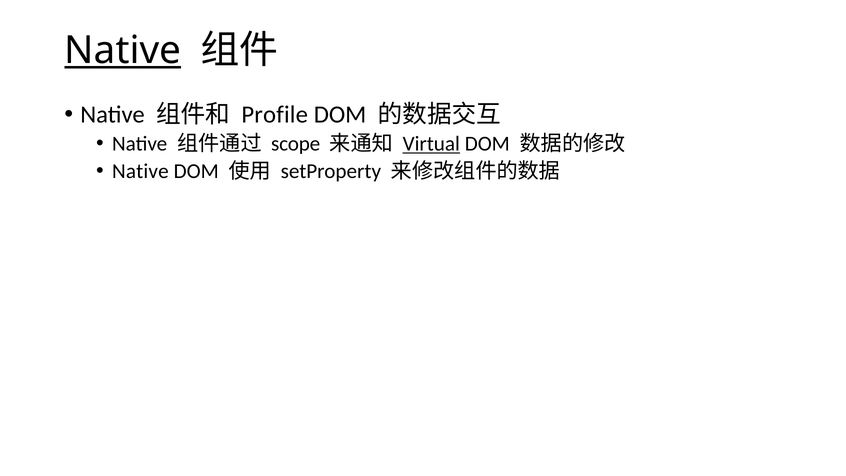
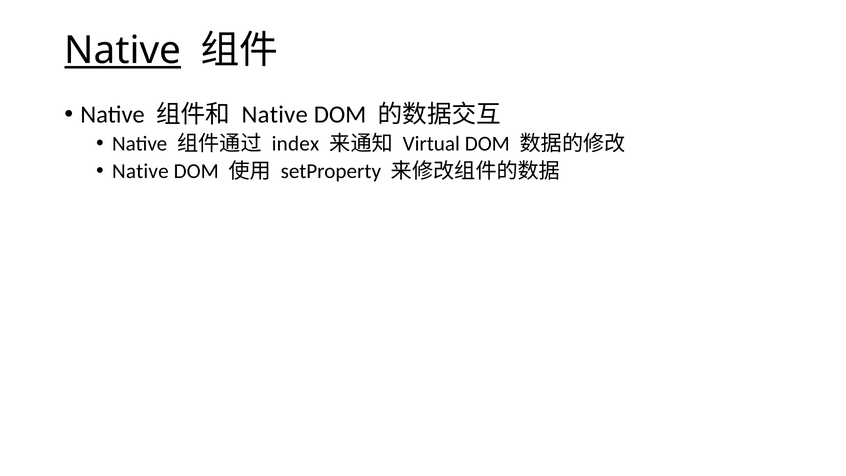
Profile at (275, 115): Profile -> Native
scope: scope -> index
Virtual underline: present -> none
